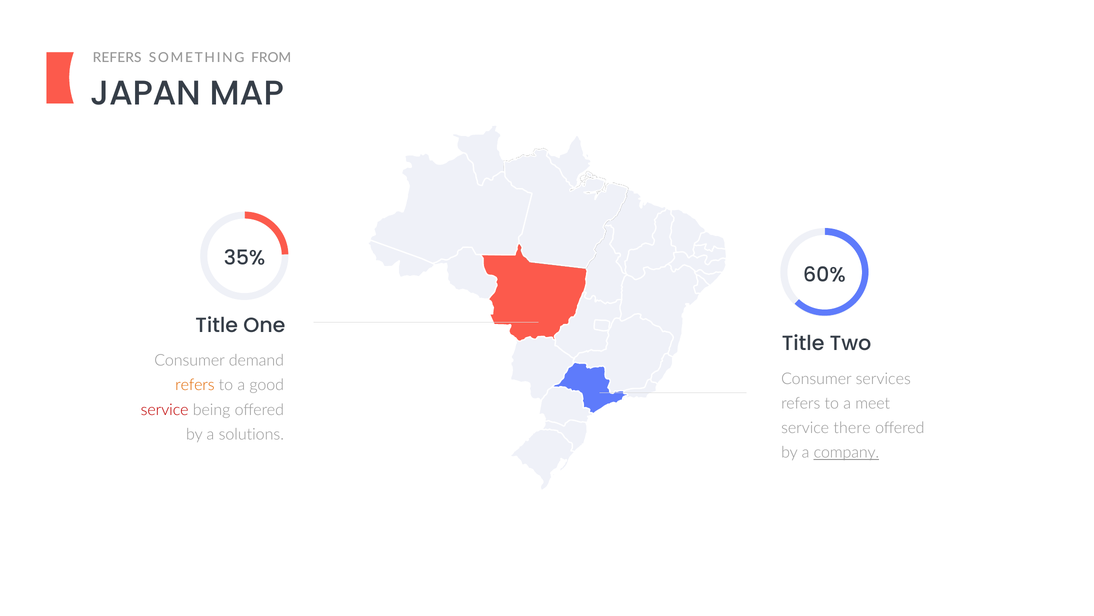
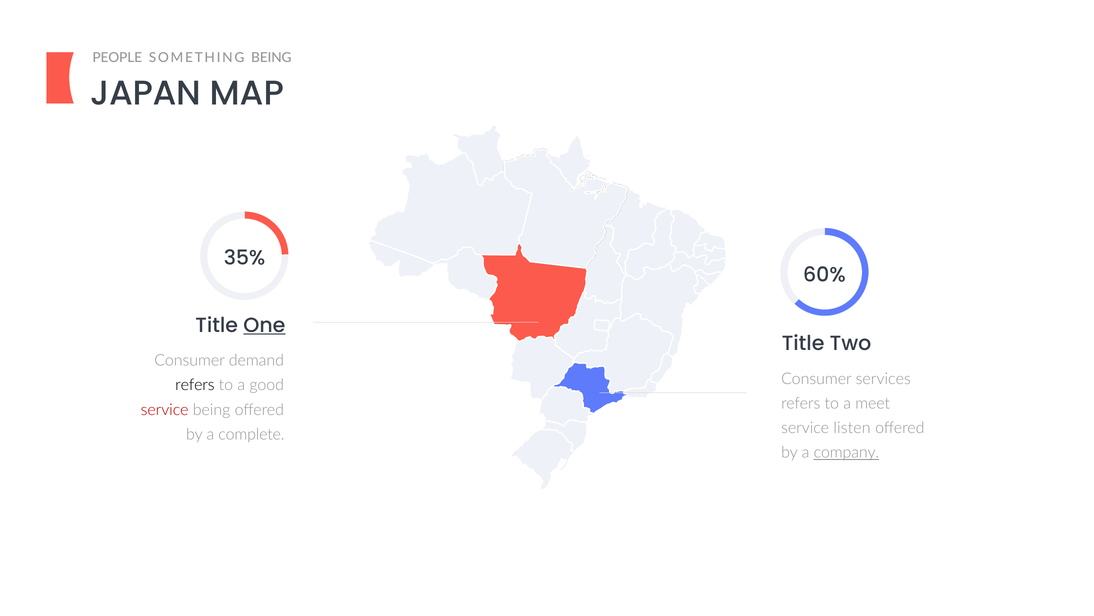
REFERS at (117, 57): REFERS -> PEOPLE
SOMETHING FROM: FROM -> BEING
One underline: none -> present
refers at (195, 385) colour: orange -> black
there: there -> listen
solutions: solutions -> complete
